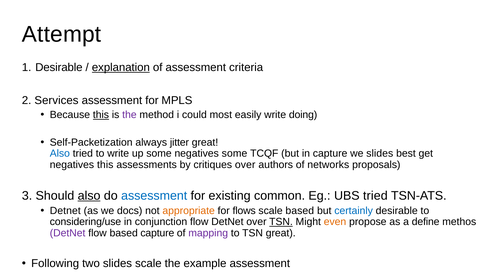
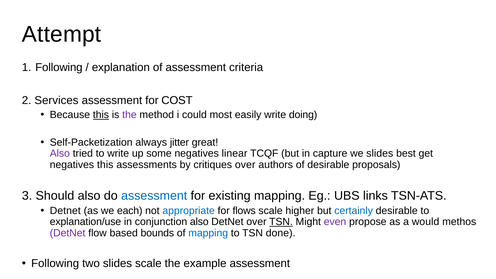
Desirable at (59, 67): Desirable -> Following
explanation underline: present -> none
MPLS: MPLS -> COST
Also at (60, 153) colour: blue -> purple
negatives some: some -> linear
of networks: networks -> desirable
also at (89, 196) underline: present -> none
existing common: common -> mapping
UBS tried: tried -> links
docs: docs -> each
appropriate colour: orange -> blue
scale based: based -> higher
considering/use: considering/use -> explanation/use
conjunction flow: flow -> also
even colour: orange -> purple
define: define -> would
based capture: capture -> bounds
mapping at (208, 233) colour: purple -> blue
TSN great: great -> done
